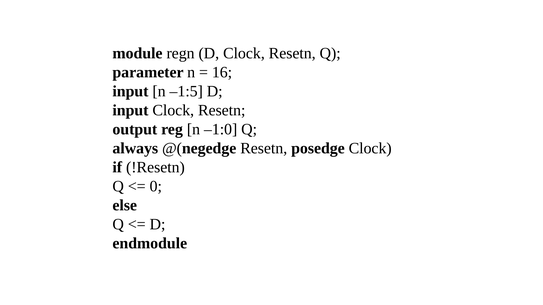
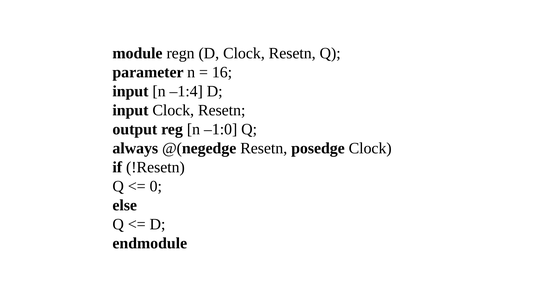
–1:5: –1:5 -> –1:4
